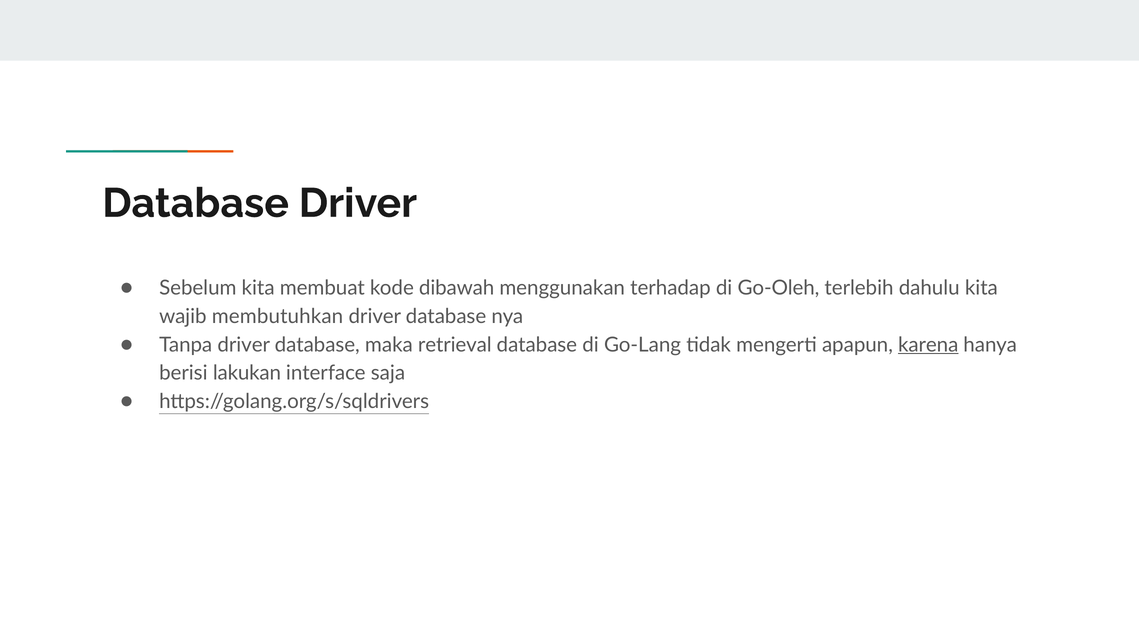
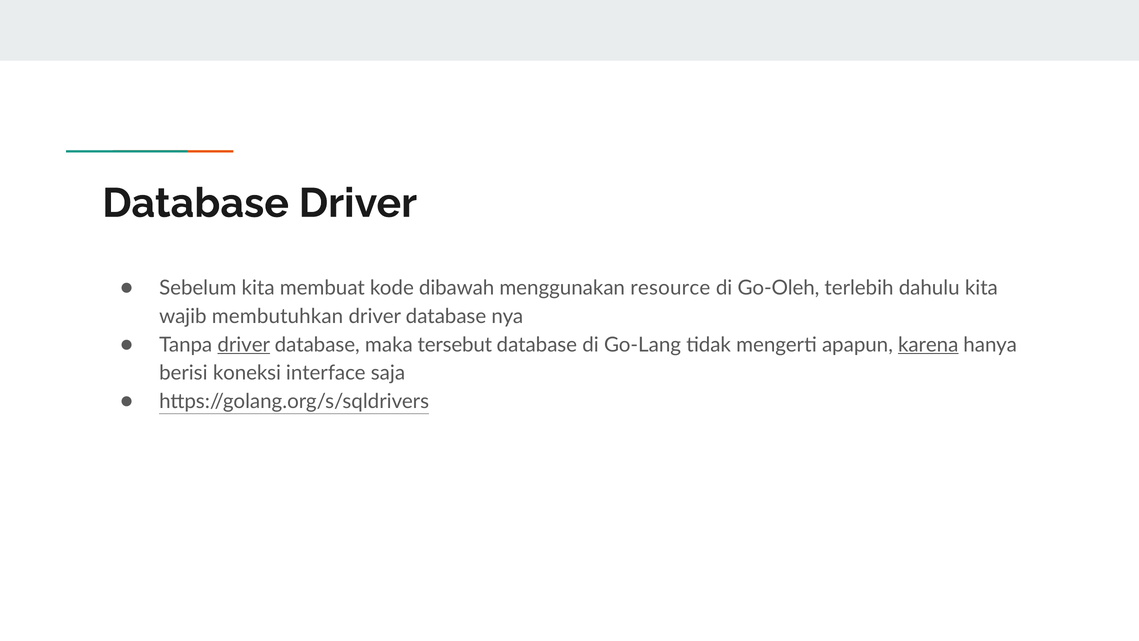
terhadap: terhadap -> resource
driver at (244, 345) underline: none -> present
retrieval: retrieval -> tersebut
lakukan: lakukan -> koneksi
